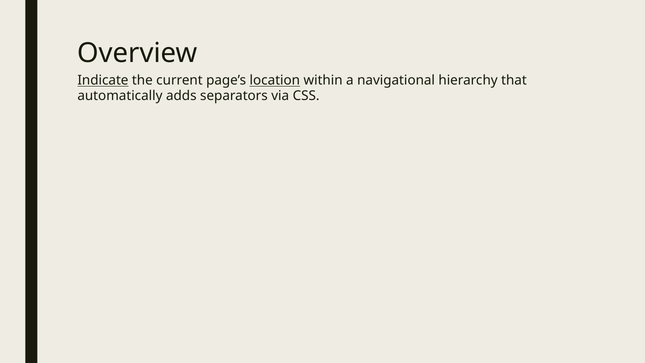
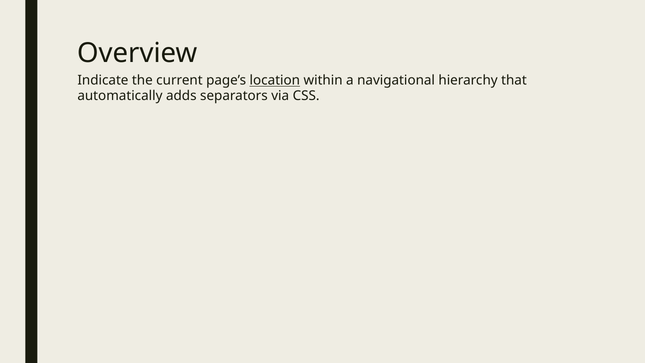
Indicate underline: present -> none
